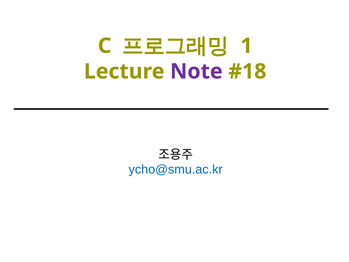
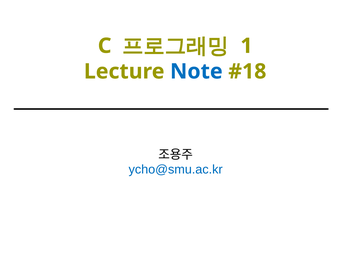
Note colour: purple -> blue
